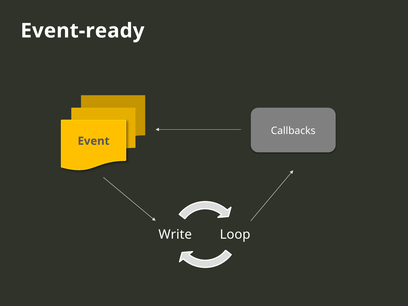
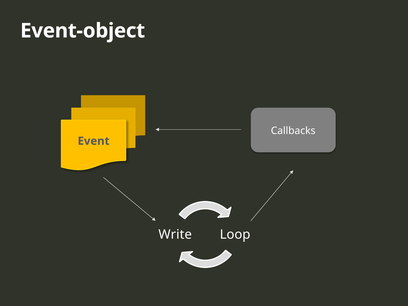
Event-ready: Event-ready -> Event-object
